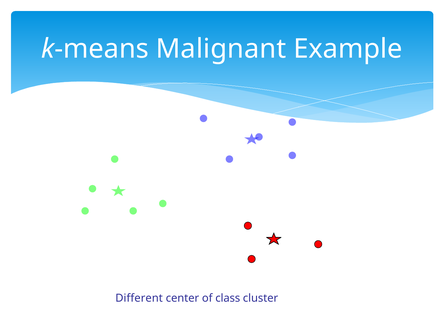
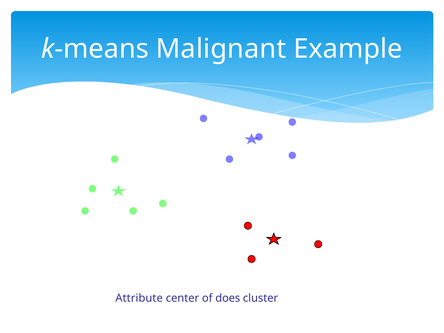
Different: Different -> Attribute
class: class -> does
